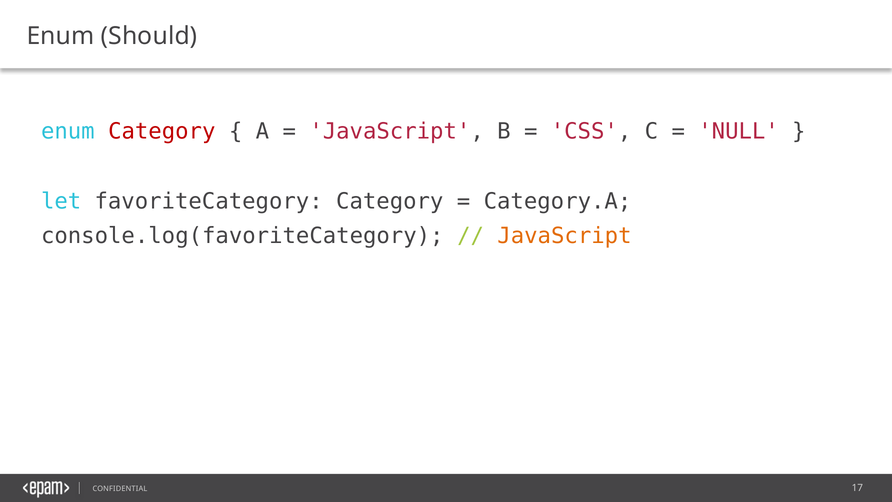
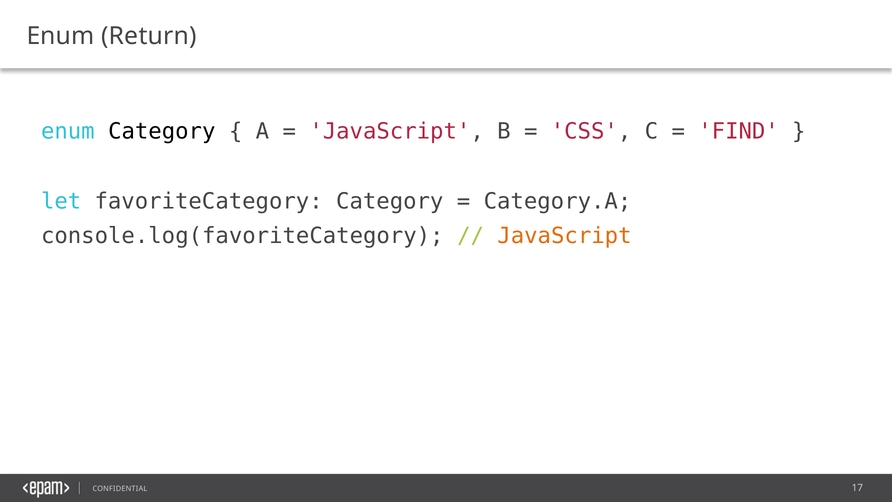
Should: Should -> Return
Category at (162, 132) colour: red -> black
NULL: NULL -> FIND
